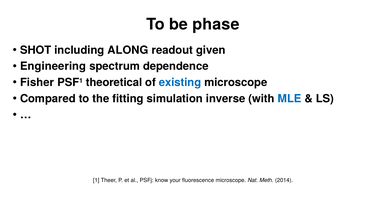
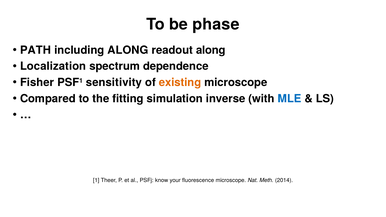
SHOT: SHOT -> PATH
readout given: given -> along
Engineering: Engineering -> Localization
theoretical: theoretical -> sensitivity
existing colour: blue -> orange
